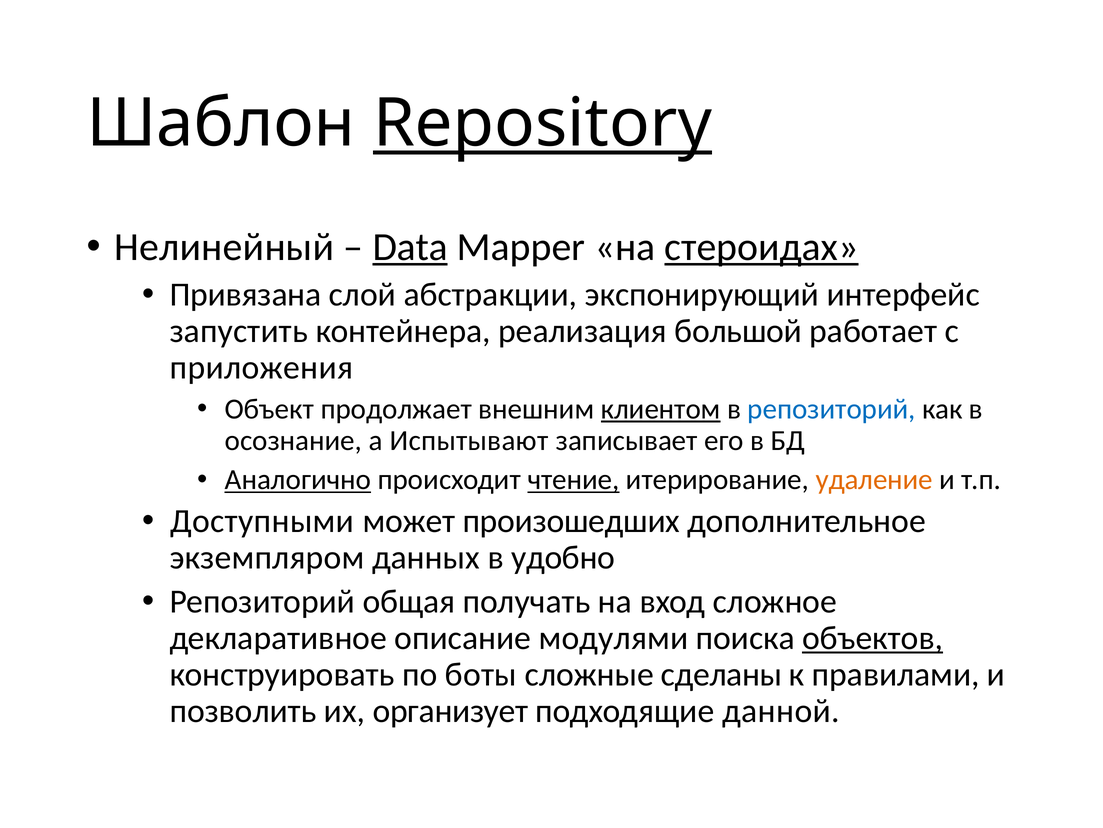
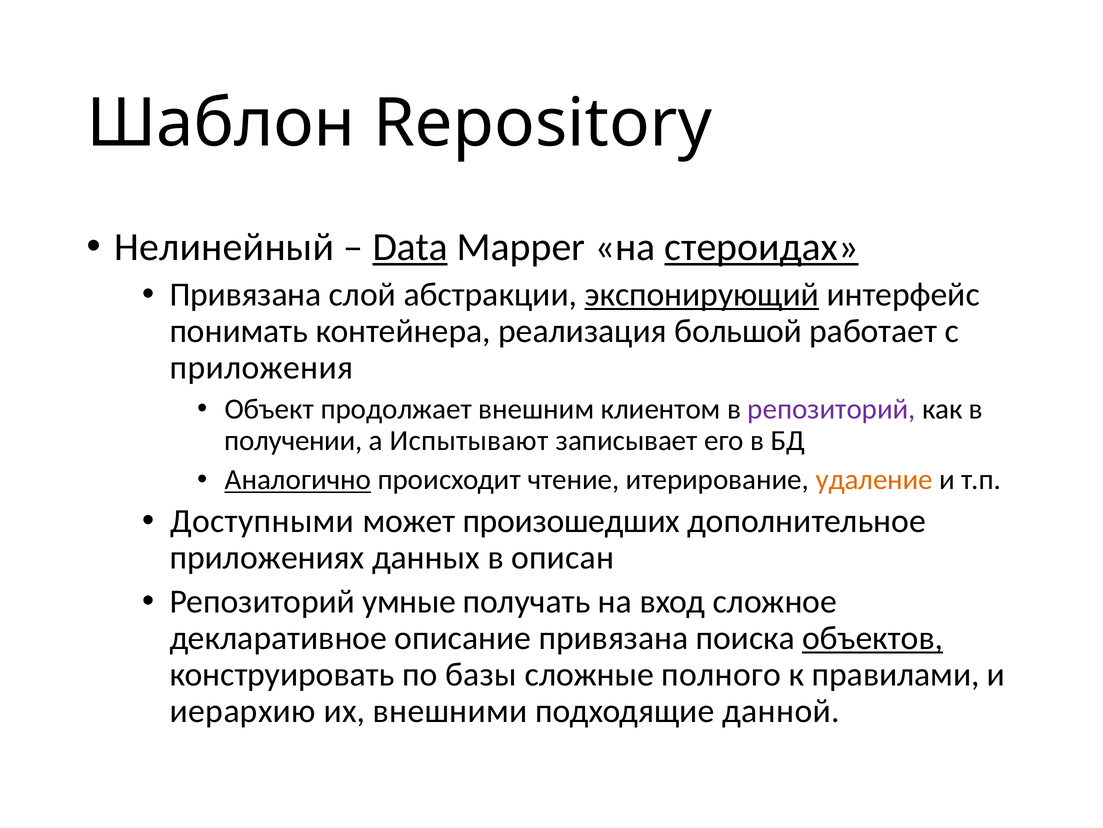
Repository underline: present -> none
экспонирующий underline: none -> present
запустить: запустить -> понимать
клиентом underline: present -> none
репозиторий at (832, 409) colour: blue -> purple
осознание: осознание -> получении
чтение underline: present -> none
экземпляром: экземпляром -> приложениях
удобно: удобно -> описан
общая: общая -> умные
описание модулями: модулями -> привязана
боты: боты -> базы
сделаны: сделаны -> полного
позволить: позволить -> иерархию
организует: организует -> внешними
